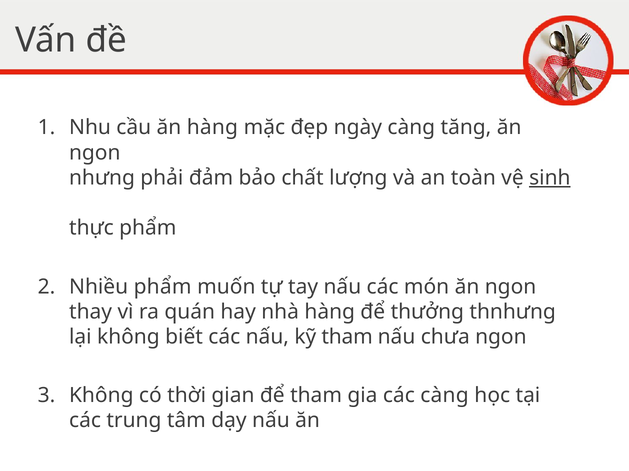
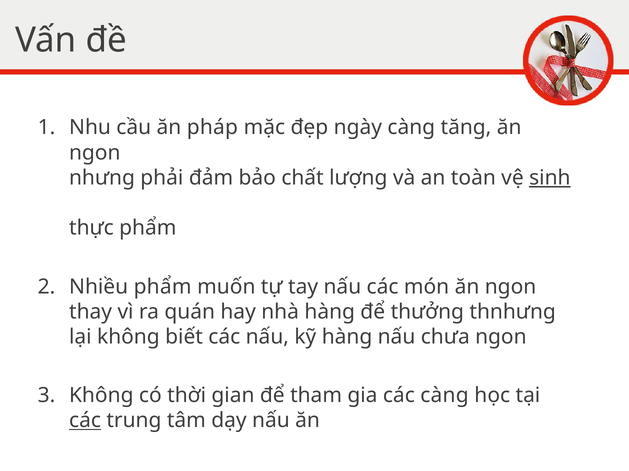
ăn hàng: hàng -> pháp
kỹ tham: tham -> hàng
các at (85, 421) underline: none -> present
